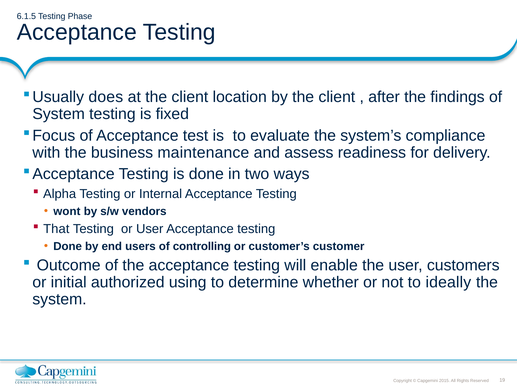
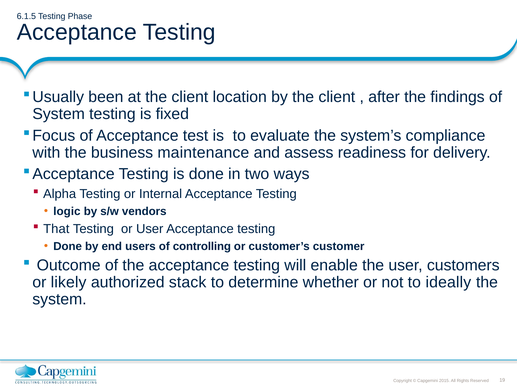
does: does -> been
wont: wont -> logic
initial: initial -> likely
using: using -> stack
